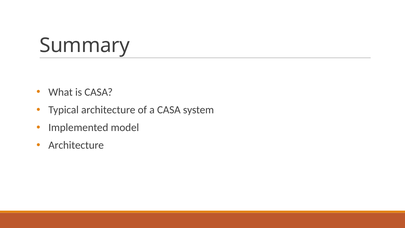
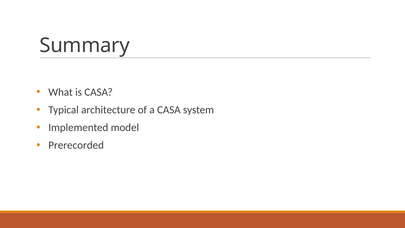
Architecture at (76, 145): Architecture -> Prerecorded
